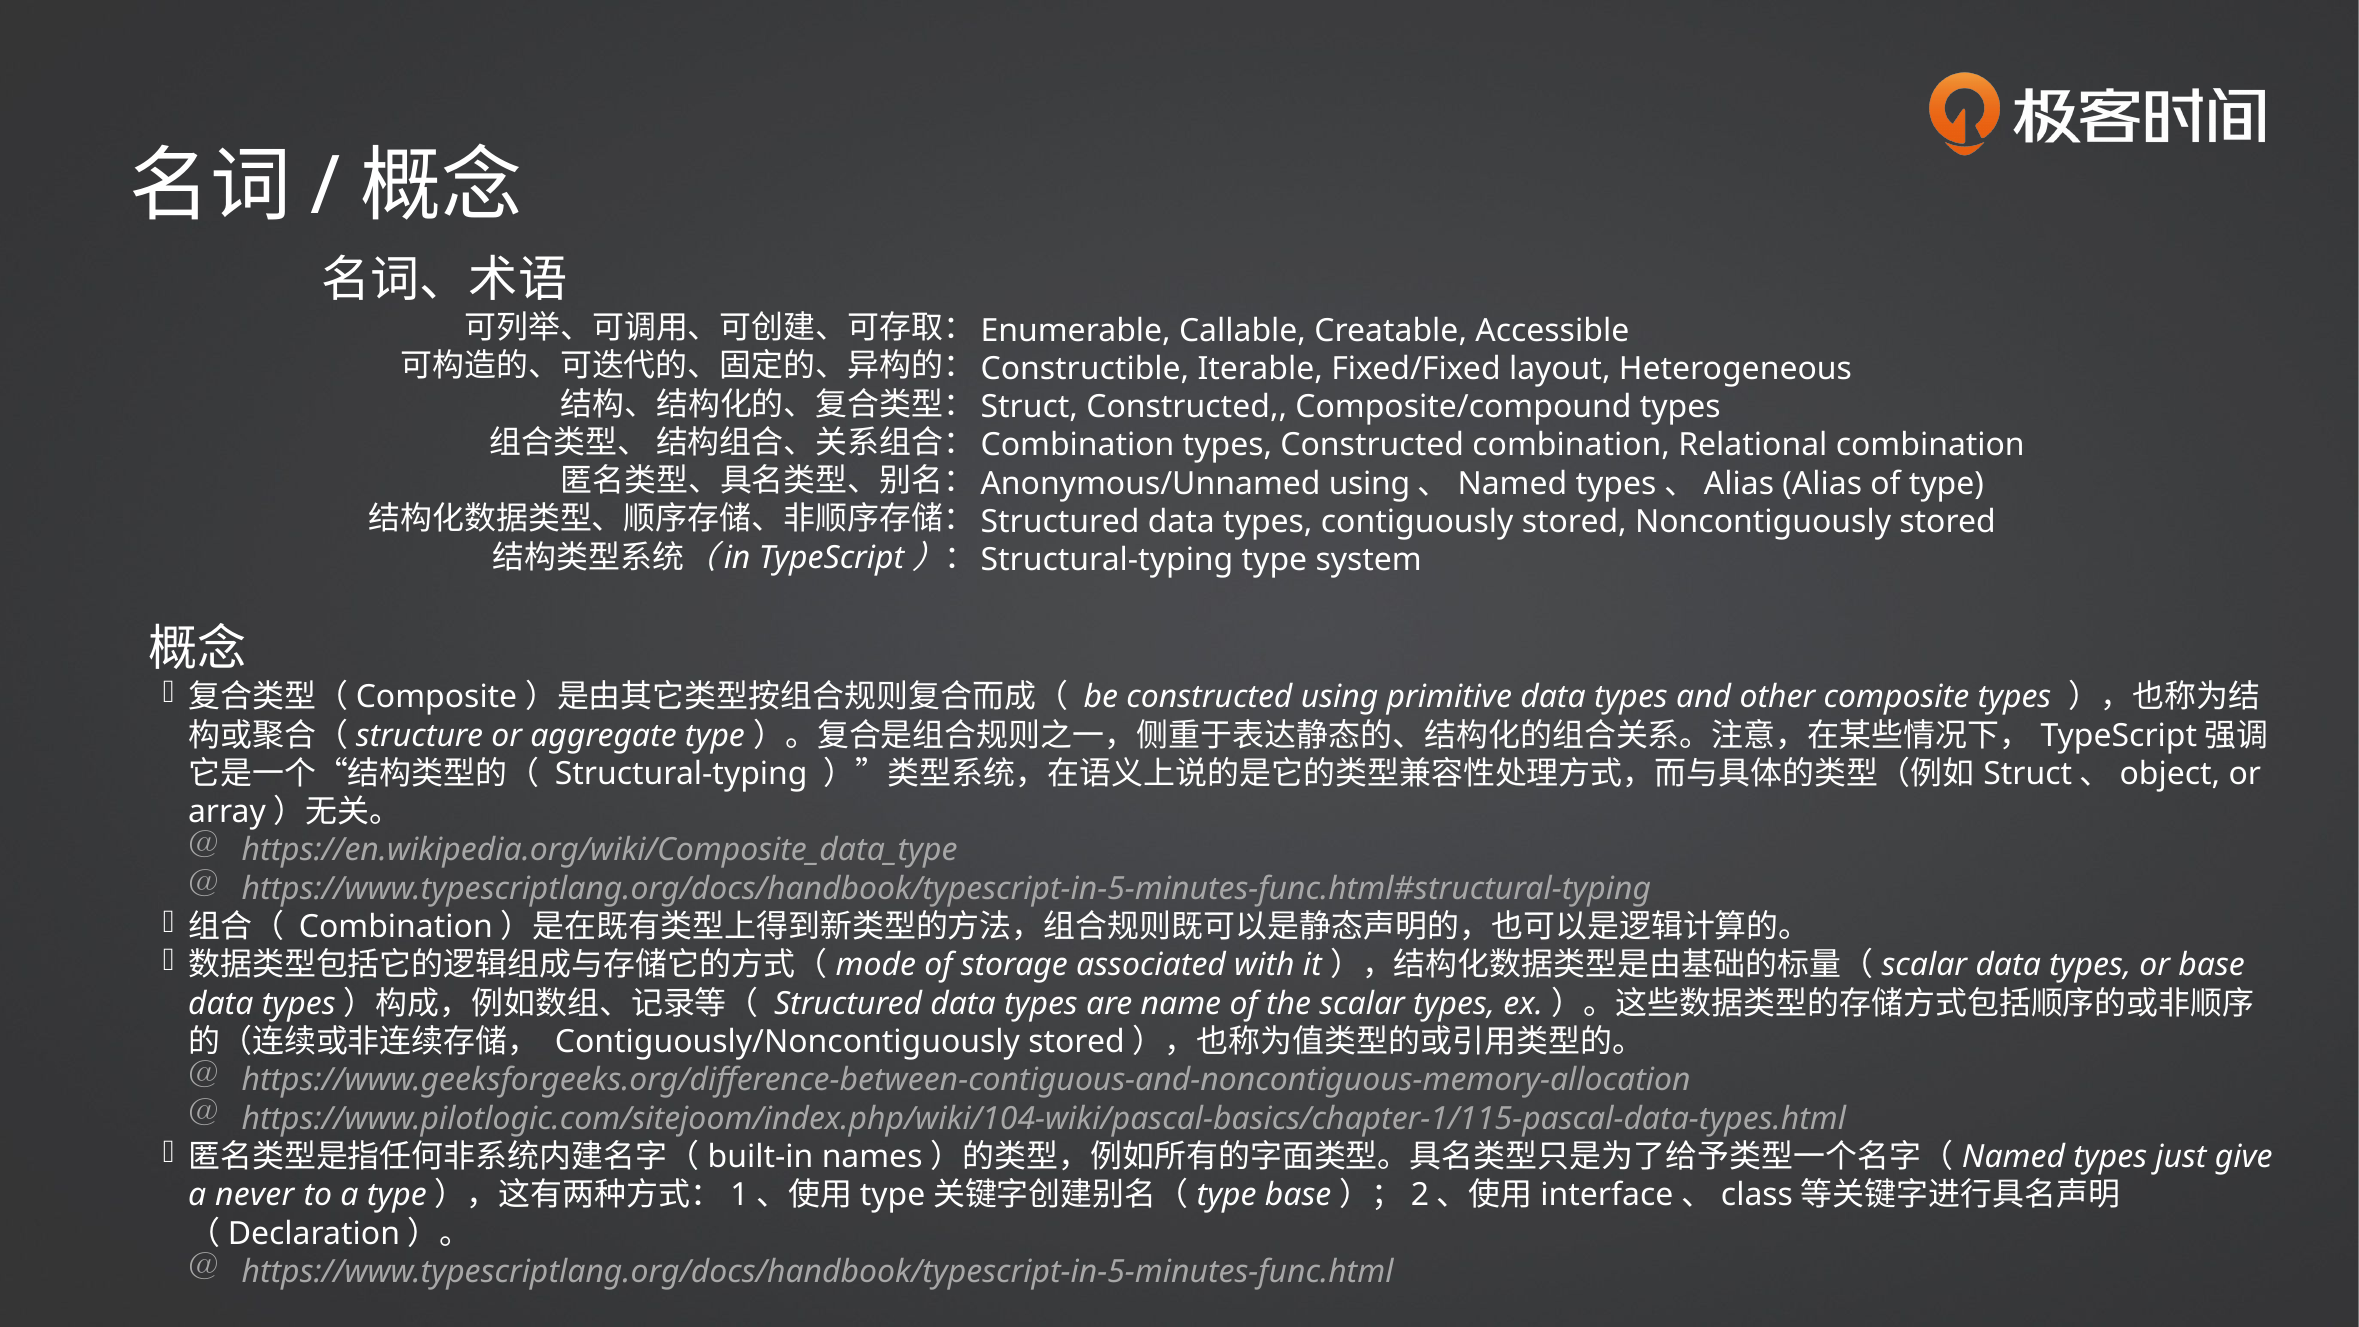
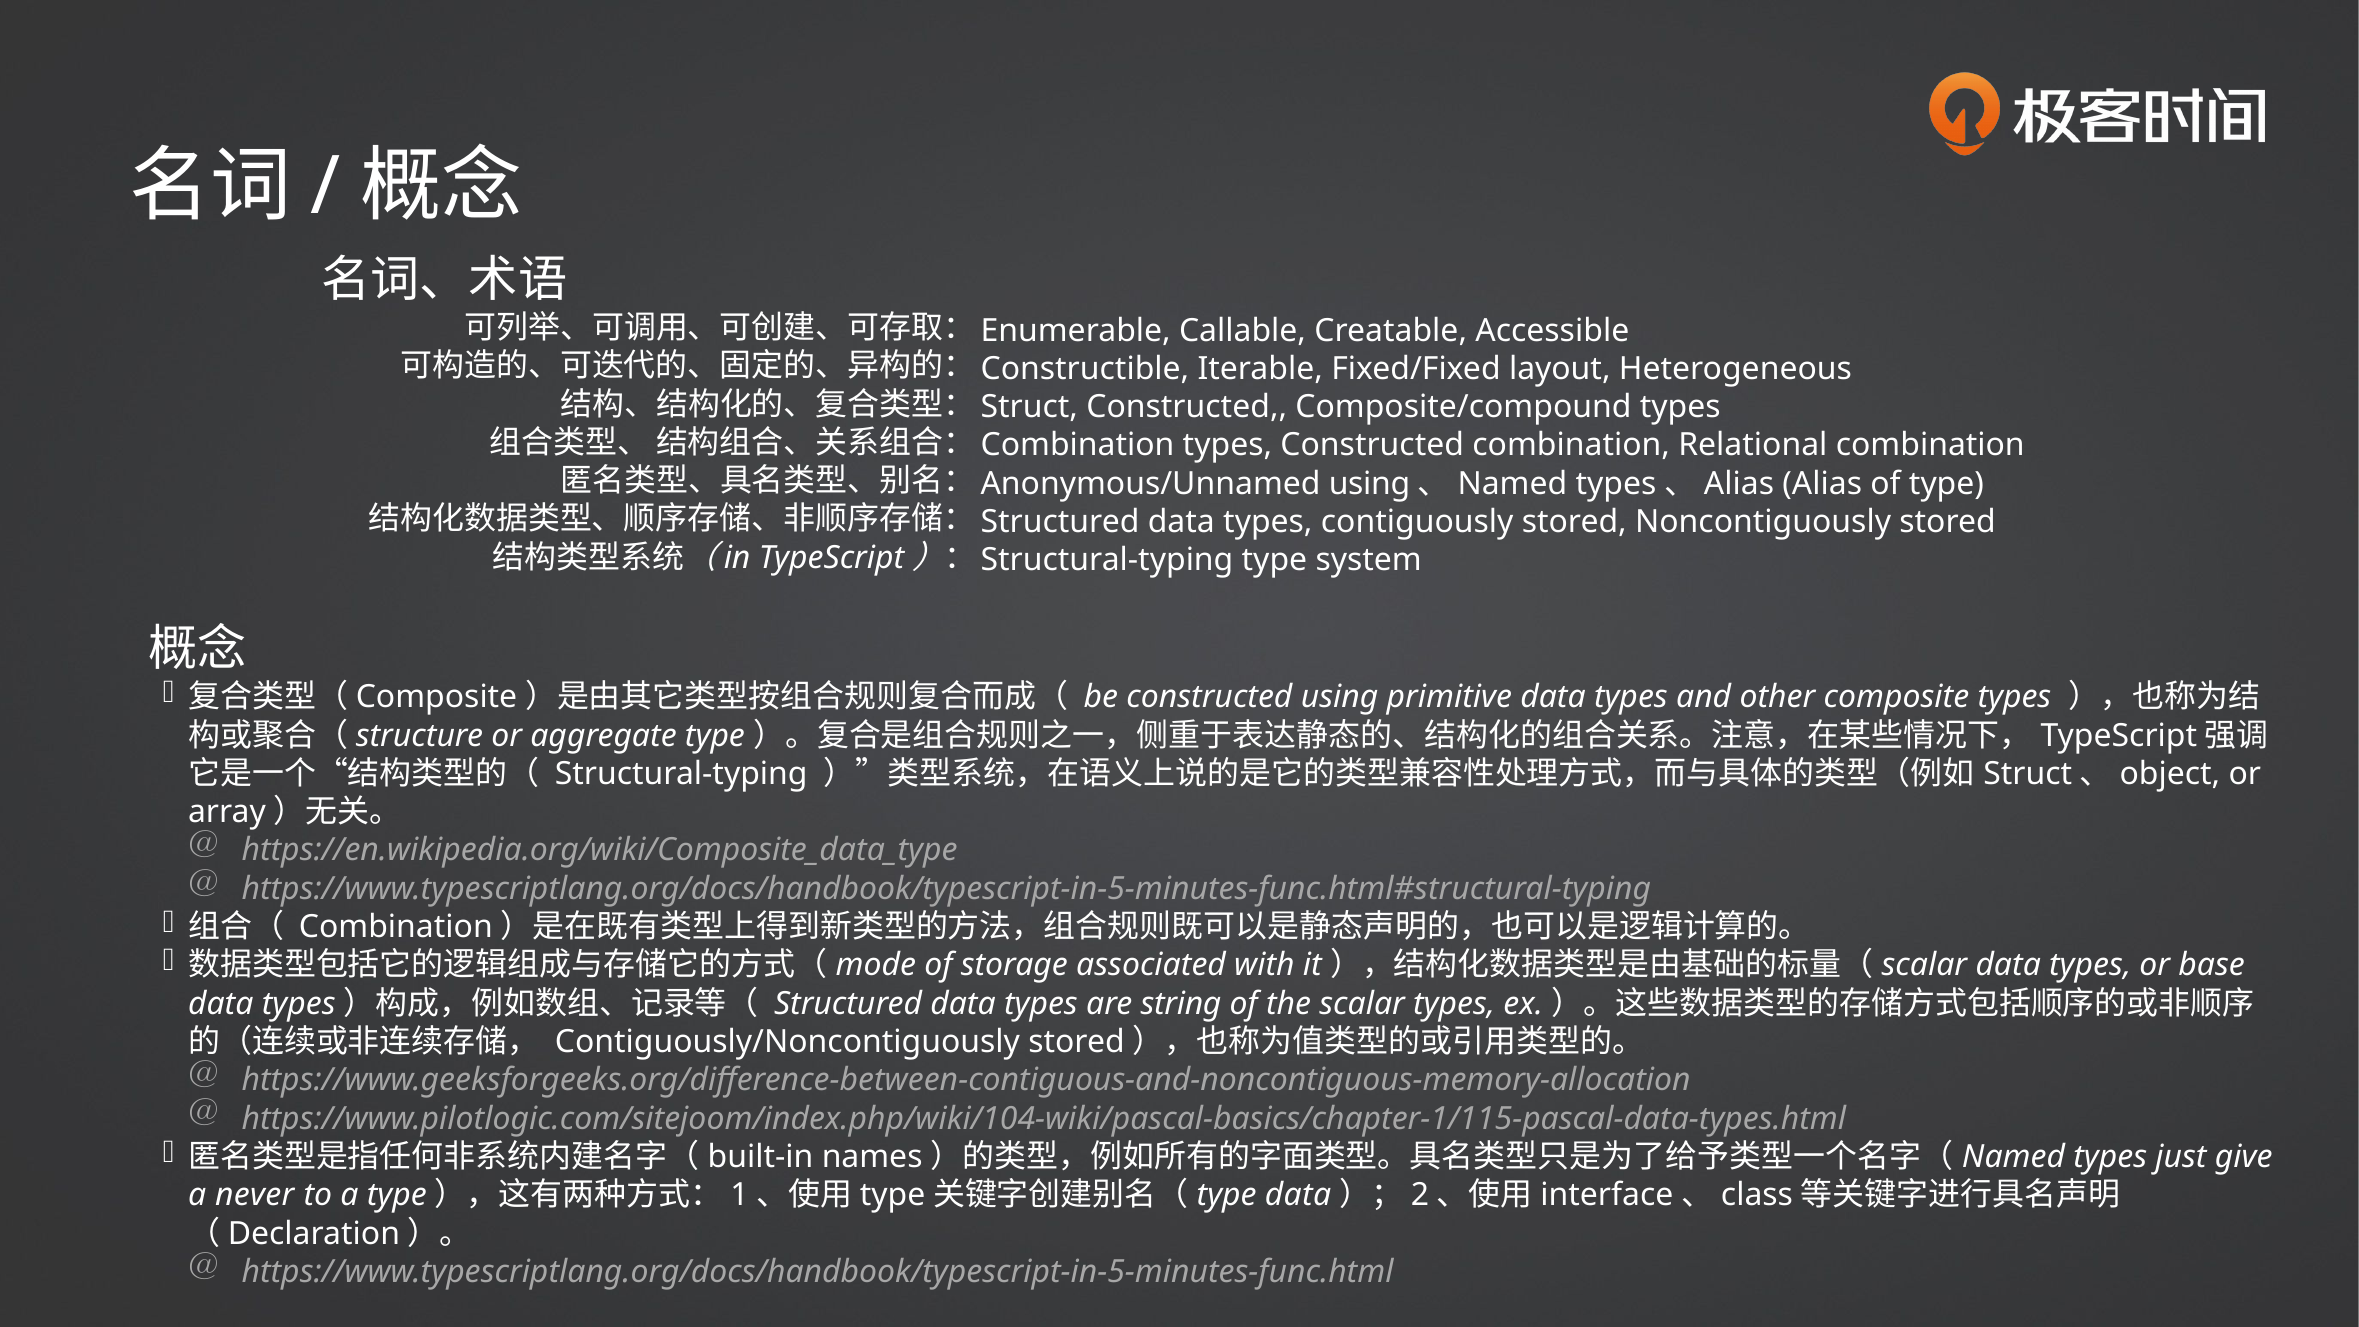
name: name -> string
type base: base -> data
